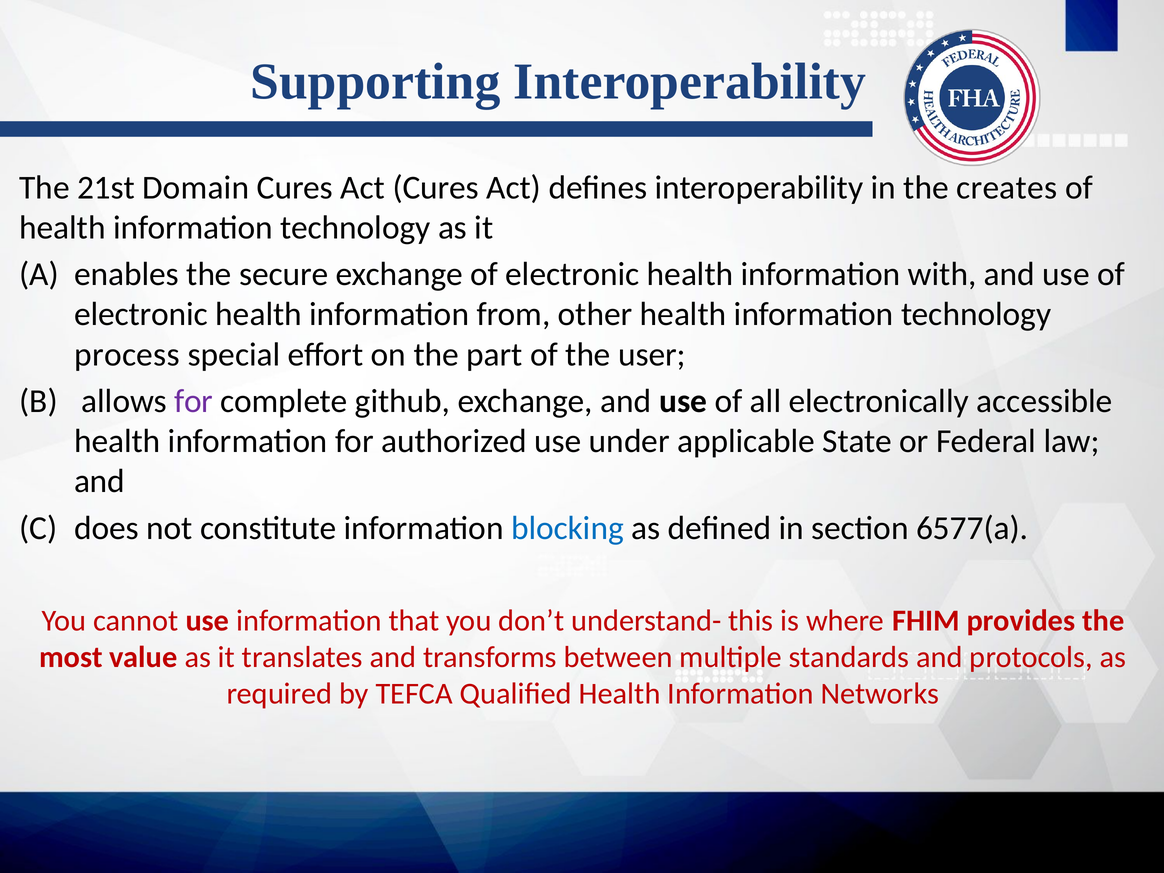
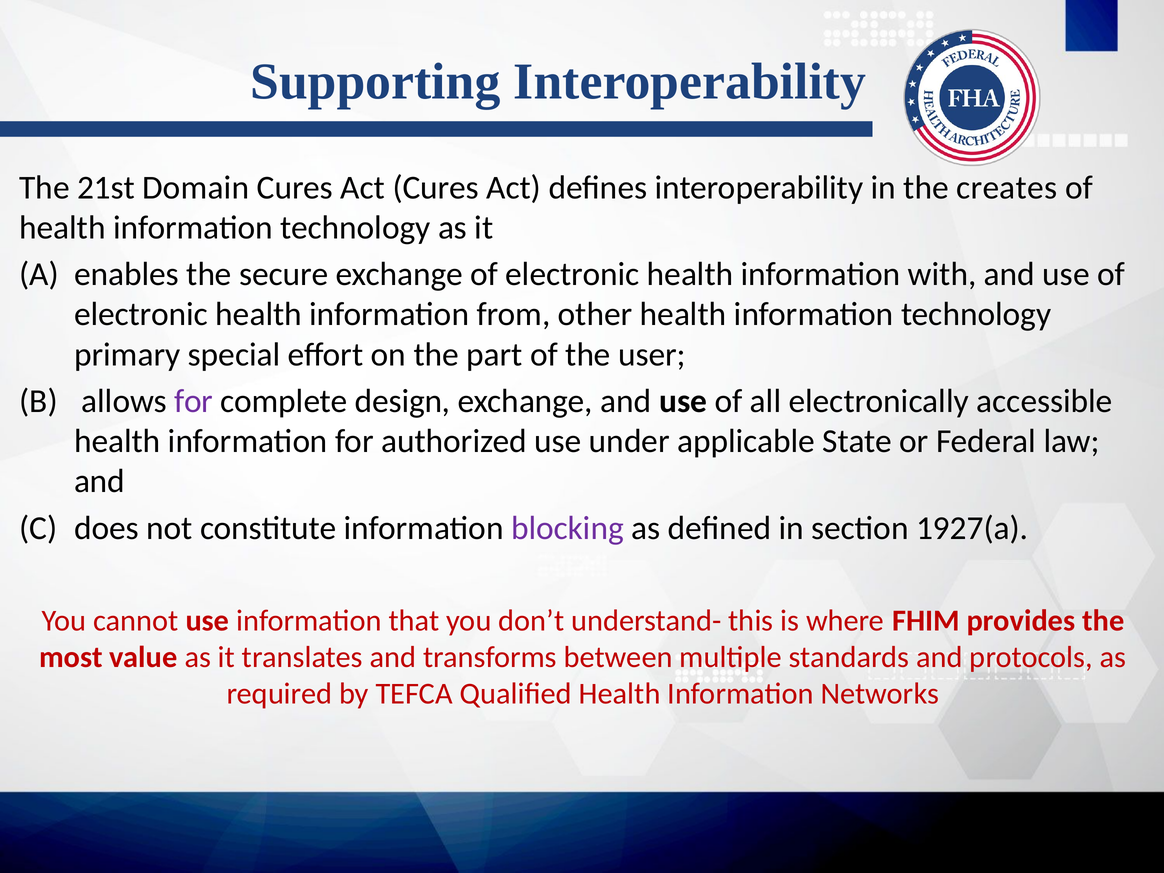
process: process -> primary
github: github -> design
blocking colour: blue -> purple
6577(a: 6577(a -> 1927(a
